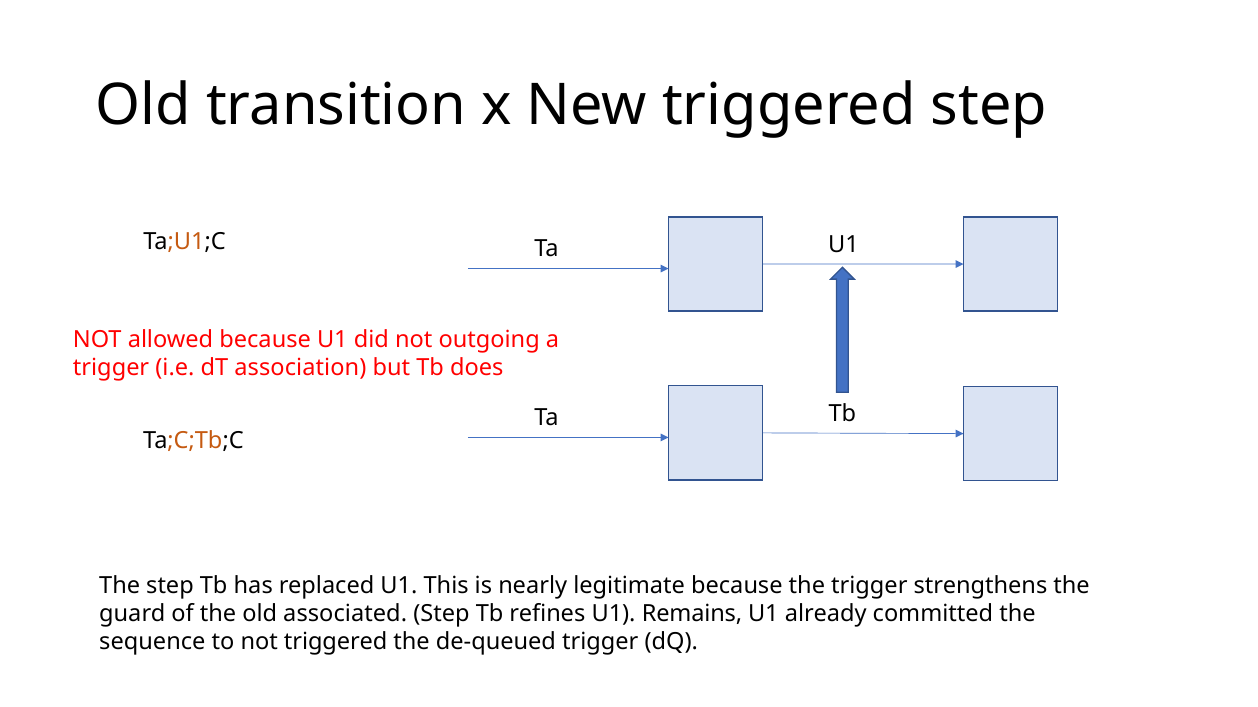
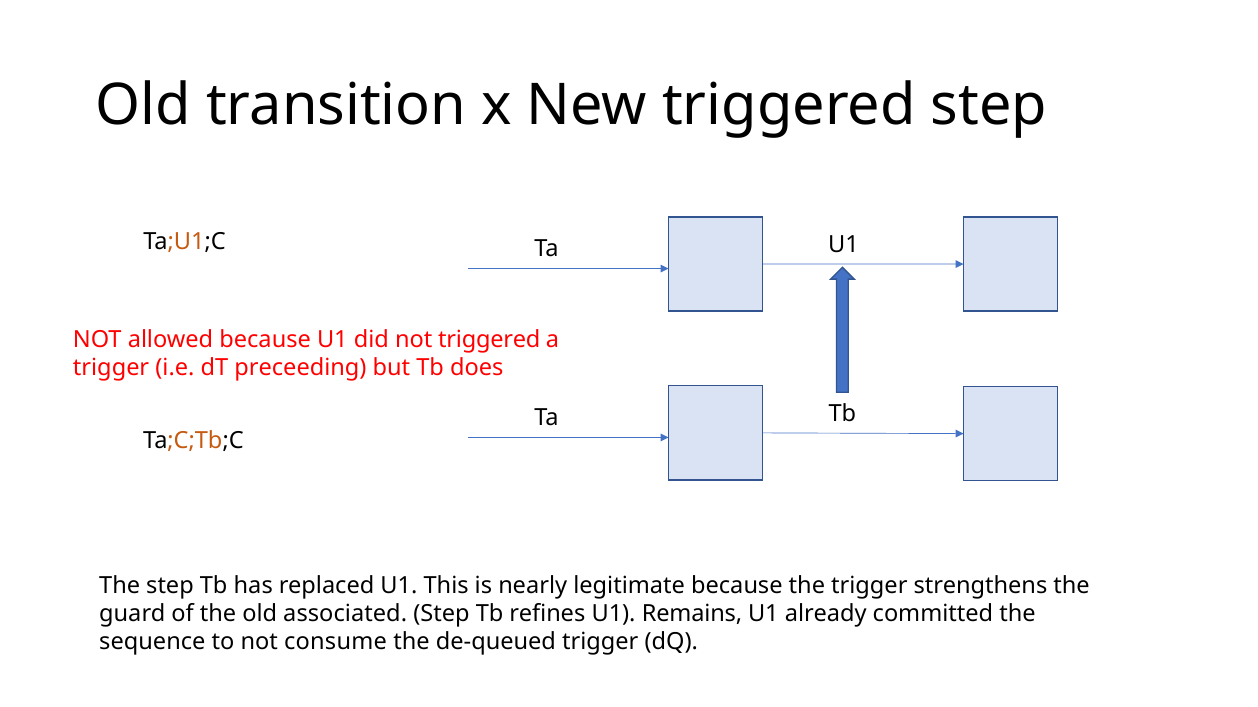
not outgoing: outgoing -> triggered
association: association -> preceeding
not triggered: triggered -> consume
